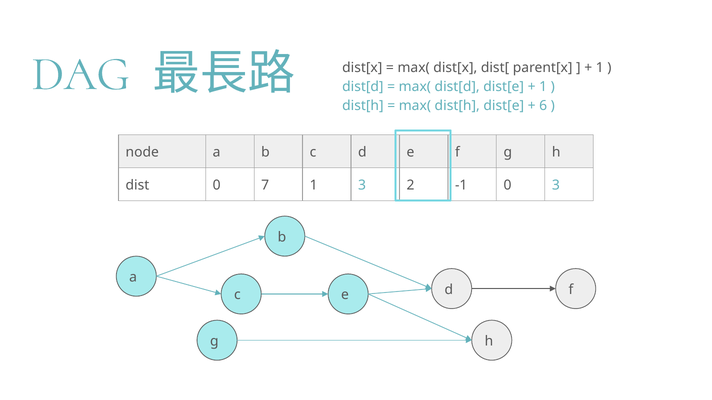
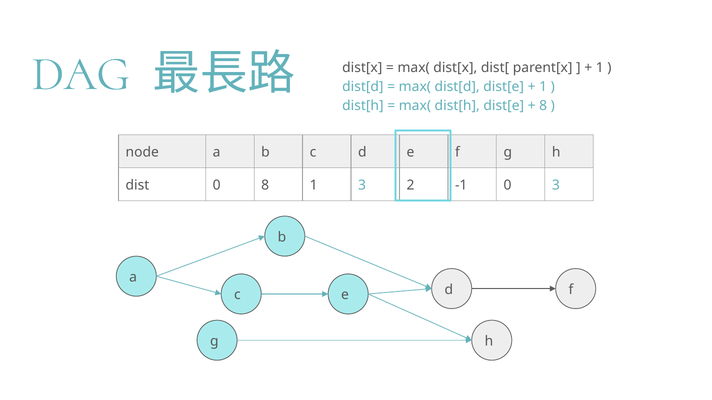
6 at (543, 106): 6 -> 8
0 7: 7 -> 8
